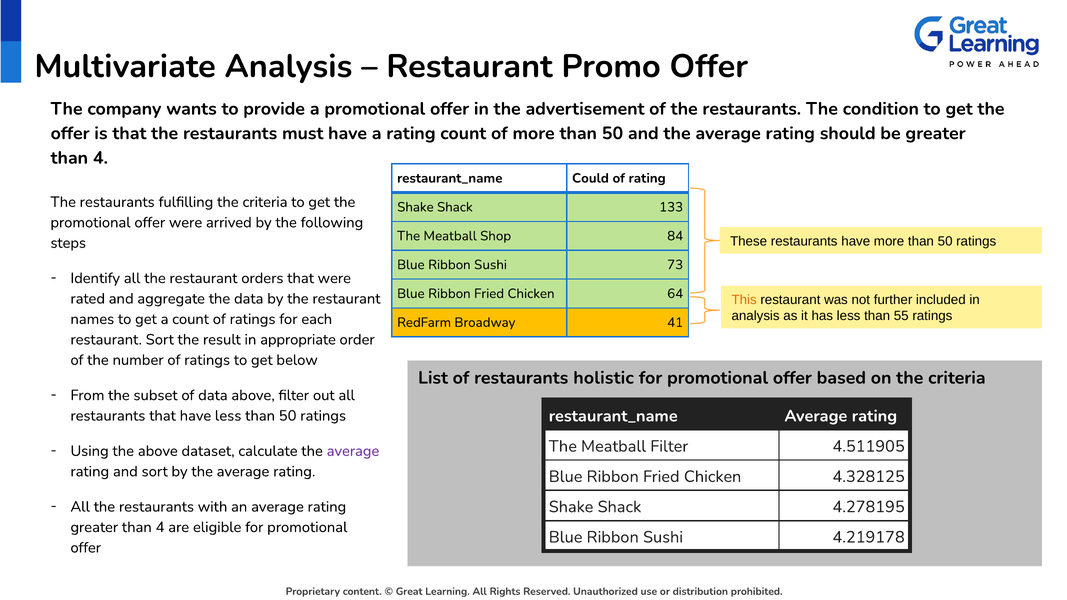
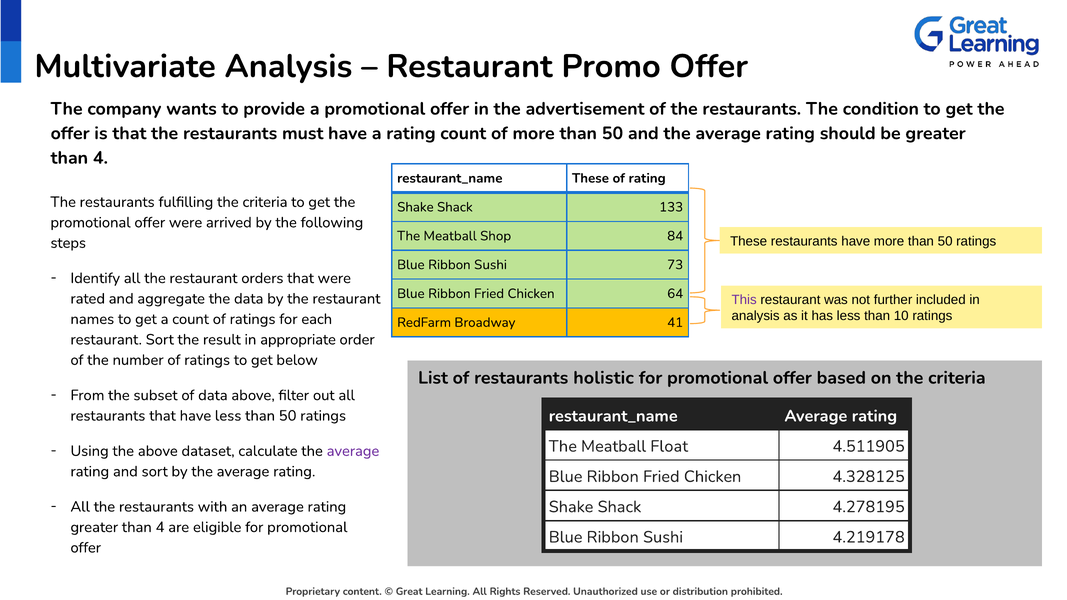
Could at (590, 178): Could -> These
This colour: orange -> purple
55: 55 -> 10
Meatball Filter: Filter -> Float
